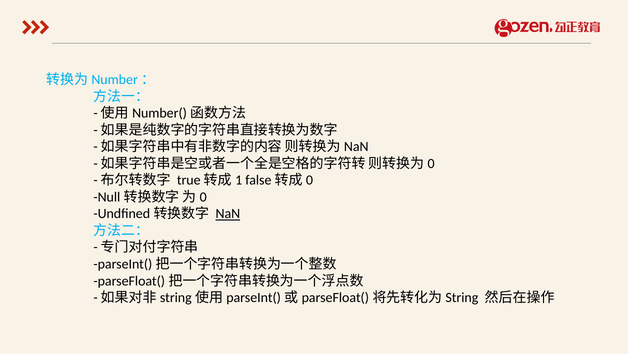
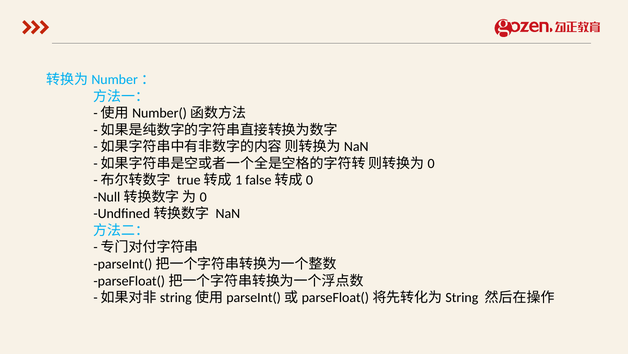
NaN underline: present -> none
